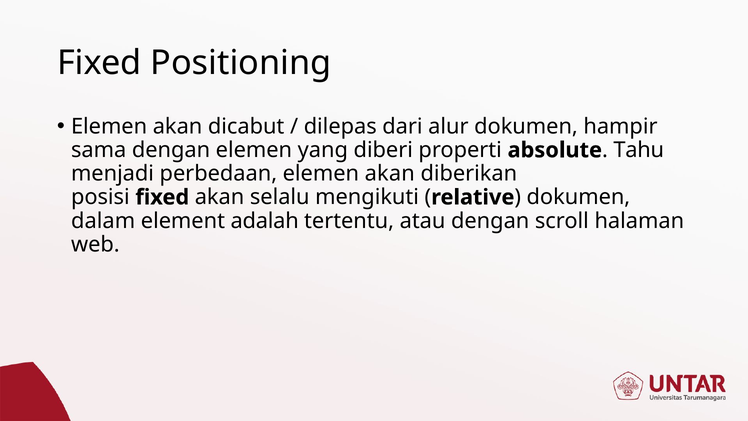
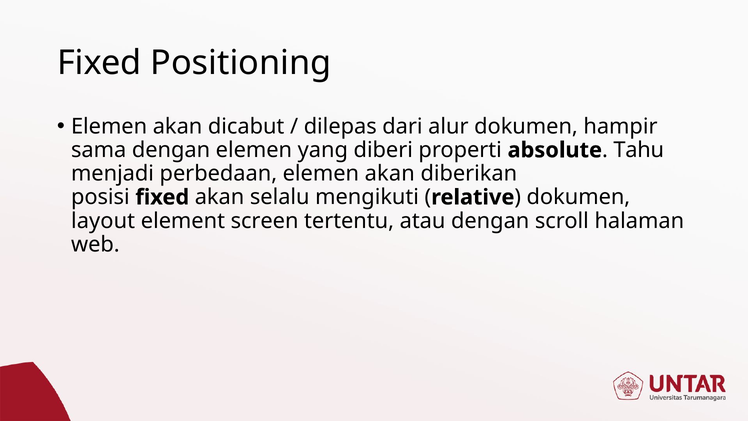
dalam: dalam -> layout
adalah: adalah -> screen
